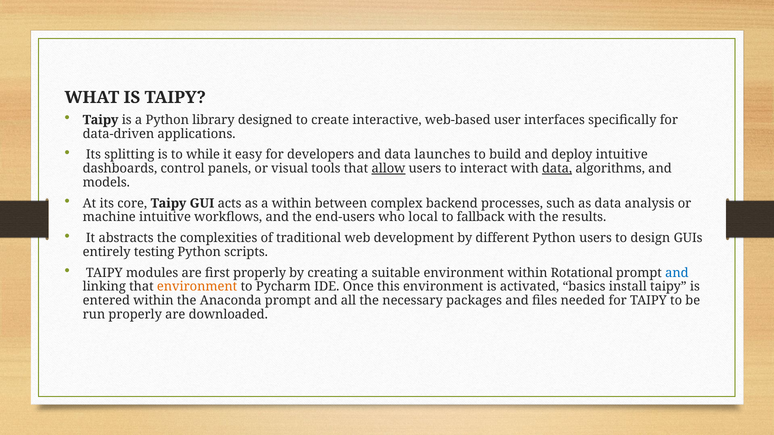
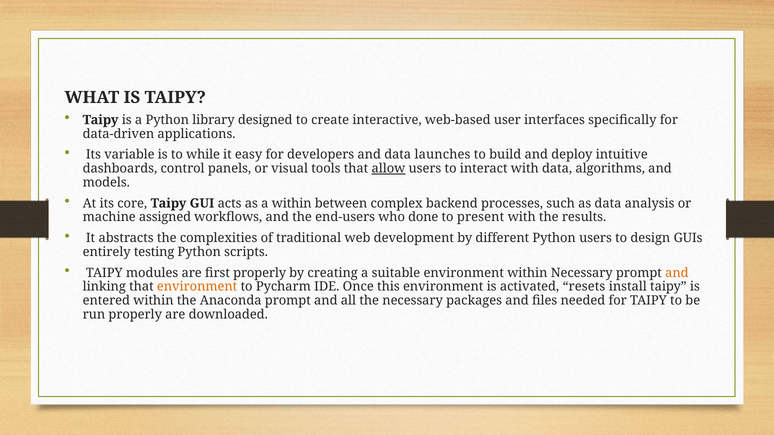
splitting: splitting -> variable
data at (557, 169) underline: present -> none
machine intuitive: intuitive -> assigned
local: local -> done
fallback: fallback -> present
within Rotational: Rotational -> Necessary
and at (677, 273) colour: blue -> orange
basics: basics -> resets
